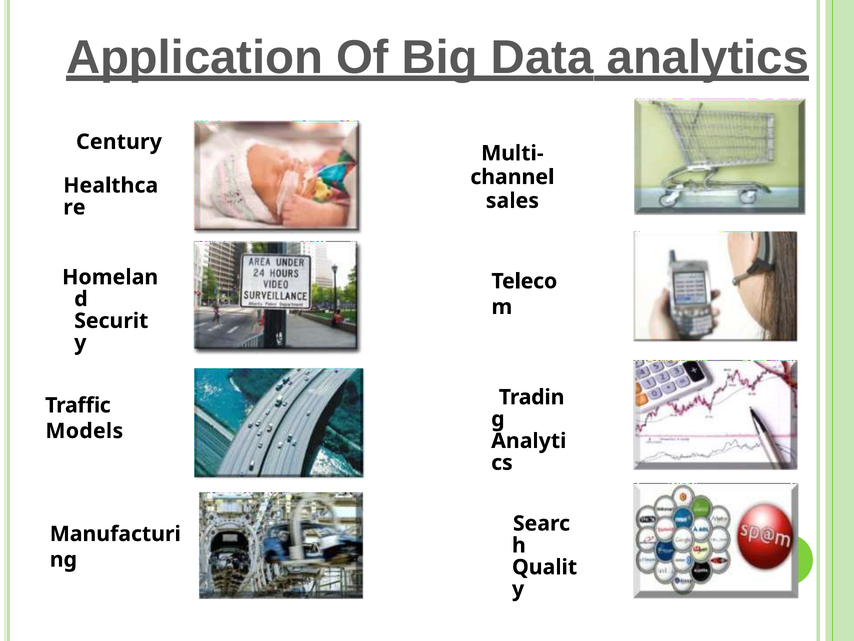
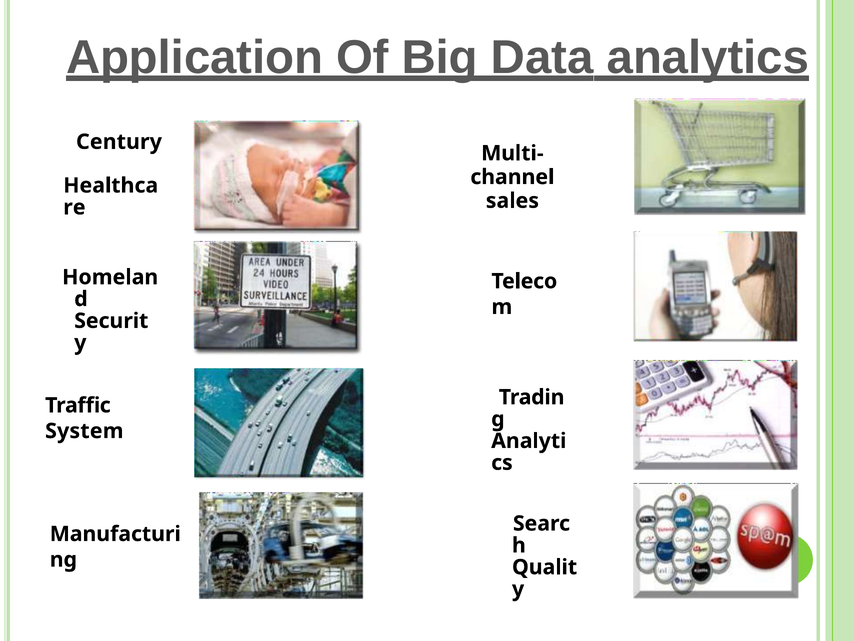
Models: Models -> System
